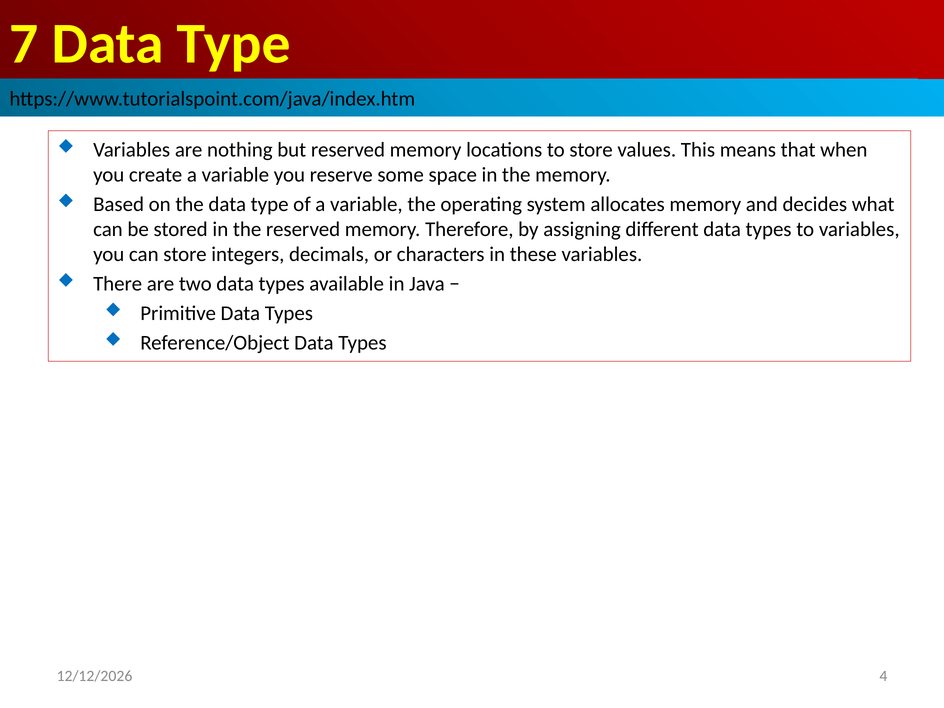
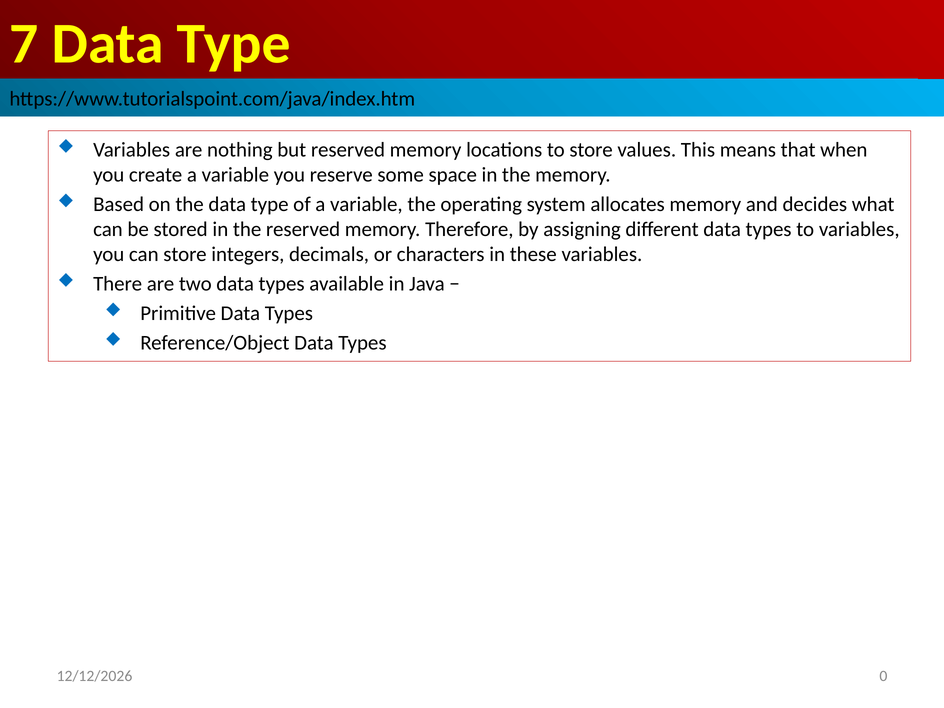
4: 4 -> 0
